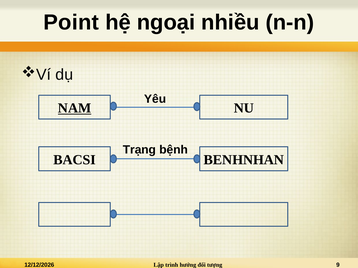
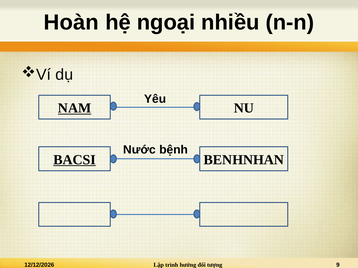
Point: Point -> Hoàn
Trạng: Trạng -> Nước
BACSI underline: none -> present
